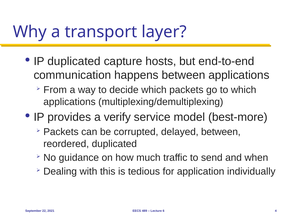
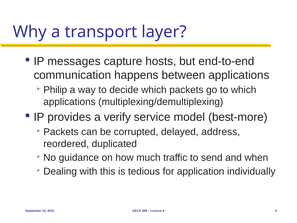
IP duplicated: duplicated -> messages
From: From -> Philip
delayed between: between -> address
